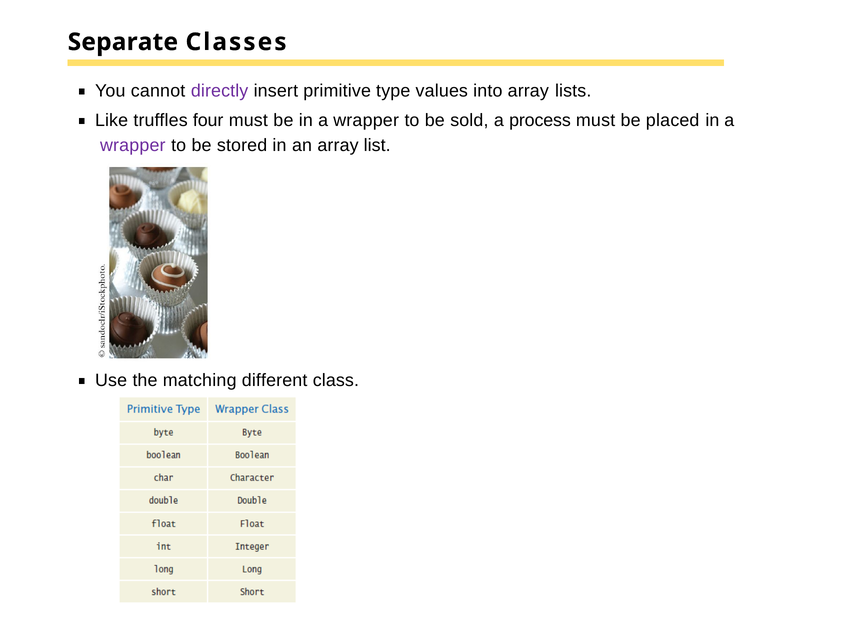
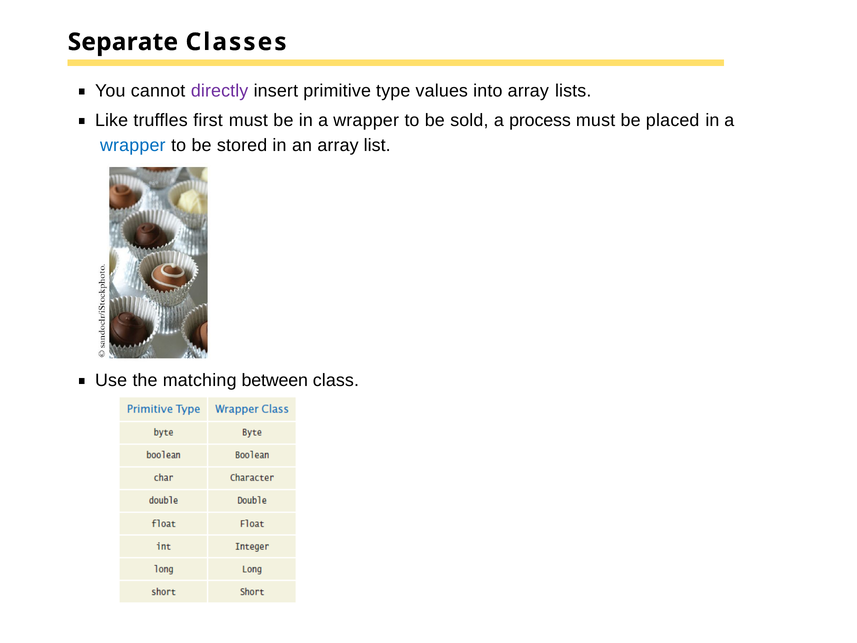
four: four -> first
wrapper at (133, 145) colour: purple -> blue
different: different -> between
